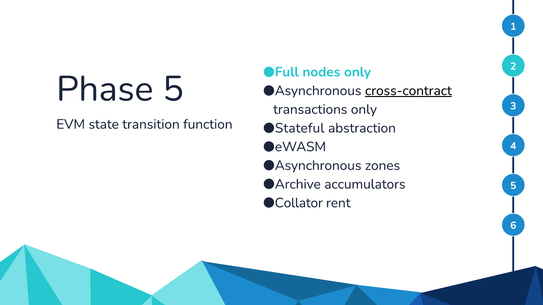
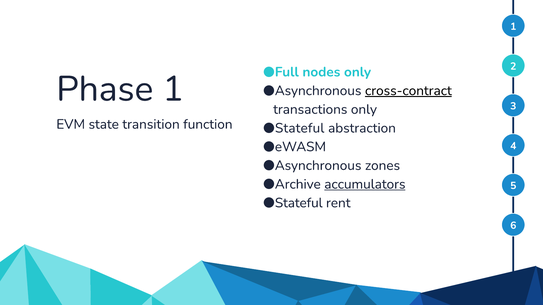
Phase 5: 5 -> 1
accumulators underline: none -> present
Collator at (299, 203): Collator -> Stateful
